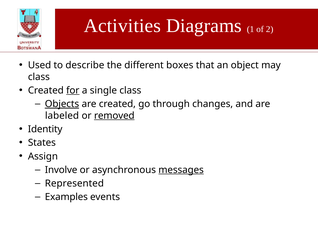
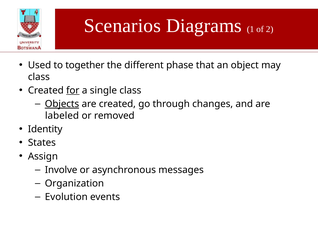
Activities: Activities -> Scenarios
describe: describe -> together
boxes: boxes -> phase
removed underline: present -> none
messages underline: present -> none
Represented: Represented -> Organization
Examples: Examples -> Evolution
